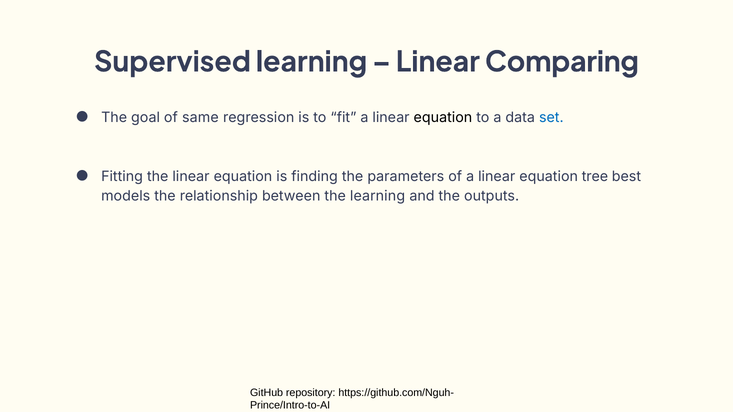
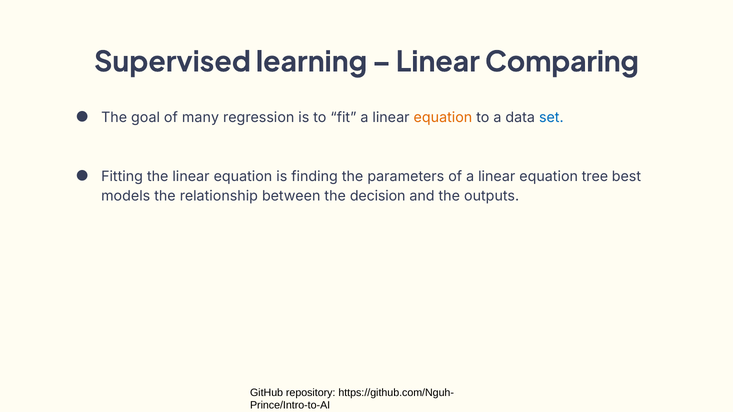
same: same -> many
equation at (443, 118) colour: black -> orange
the learning: learning -> decision
